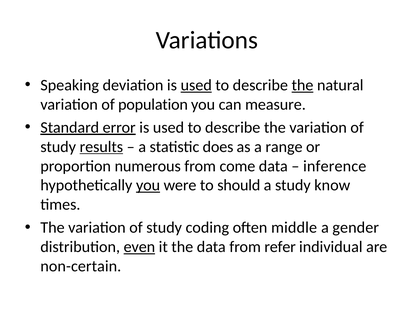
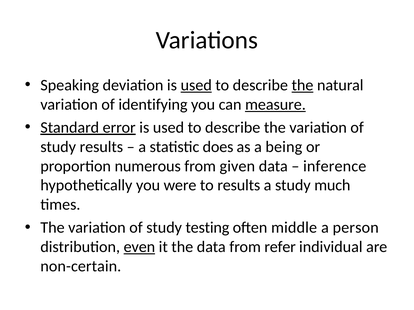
population: population -> identifying
measure underline: none -> present
results at (101, 147) underline: present -> none
range: range -> being
come: come -> given
you at (148, 186) underline: present -> none
to should: should -> results
know: know -> much
coding: coding -> testing
gender: gender -> person
